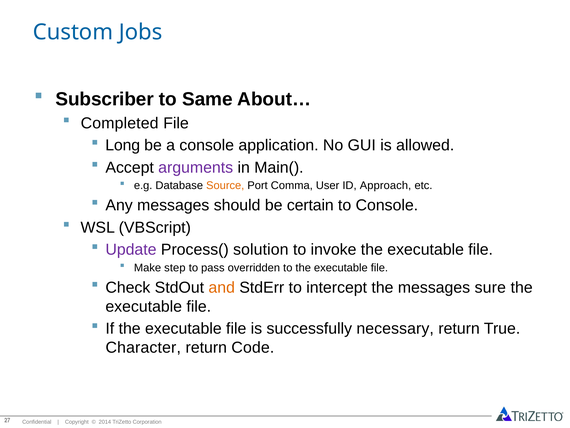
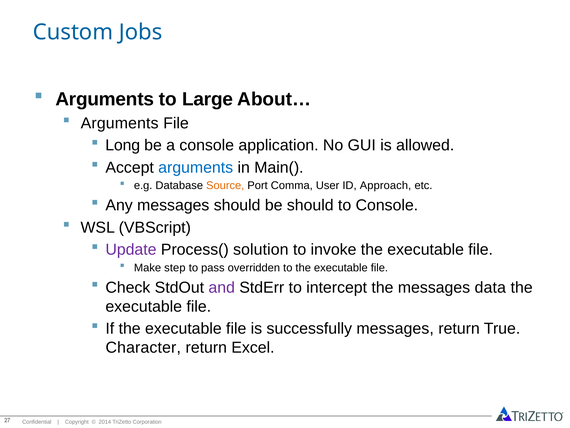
Subscriber at (105, 99): Subscriber -> Arguments
Same: Same -> Large
Completed at (120, 123): Completed -> Arguments
arguments at (196, 167) colour: purple -> blue
be certain: certain -> should
and colour: orange -> purple
sure: sure -> data
successfully necessary: necessary -> messages
Code: Code -> Excel
